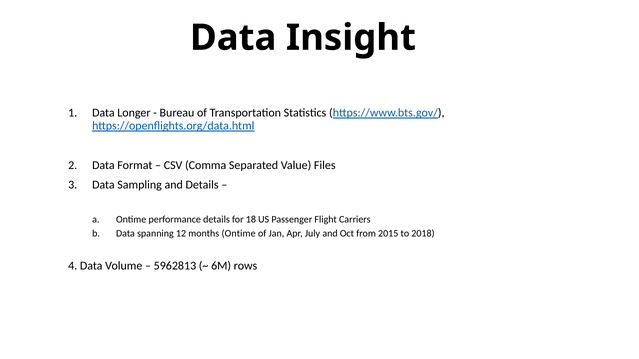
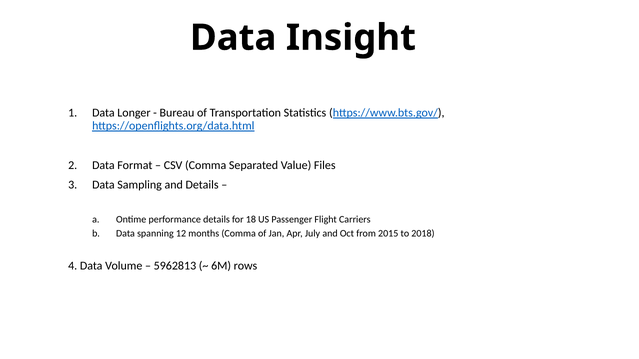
months Ontime: Ontime -> Comma
